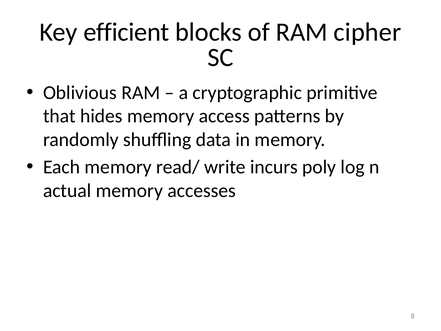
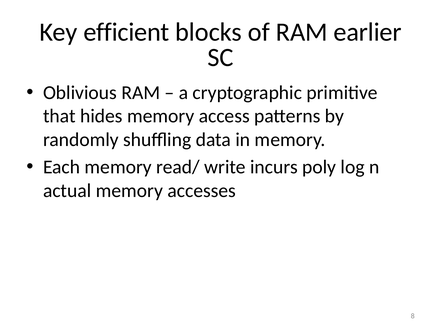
cipher: cipher -> earlier
